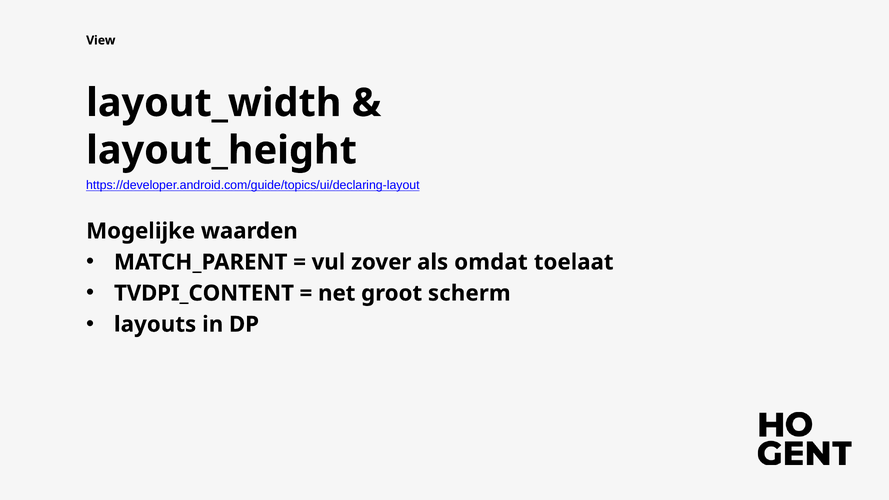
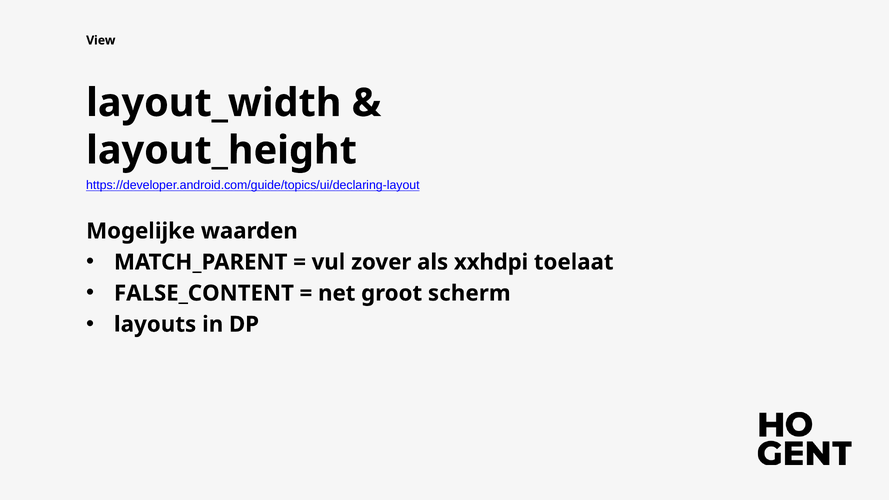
omdat: omdat -> xxhdpi
TVDPI_CONTENT: TVDPI_CONTENT -> FALSE_CONTENT
